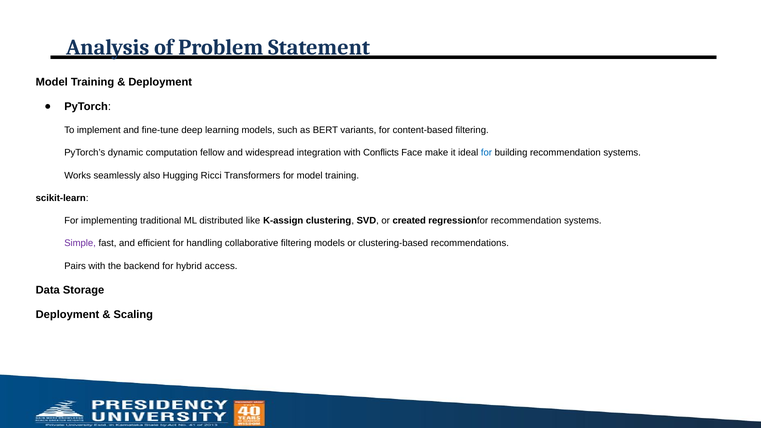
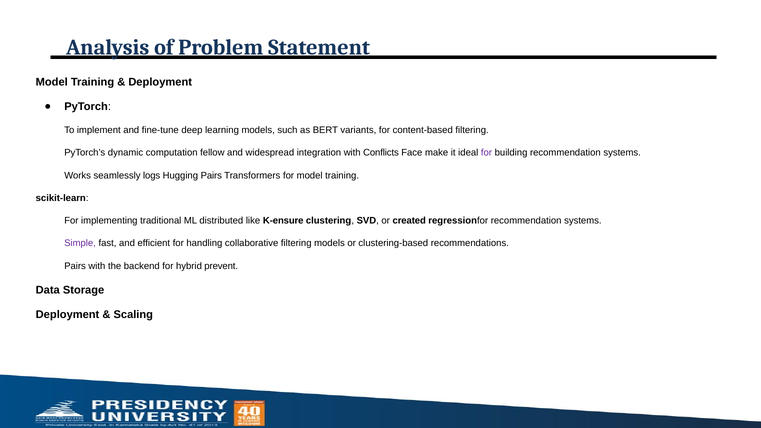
for at (486, 153) colour: blue -> purple
also: also -> logs
Hugging Ricci: Ricci -> Pairs
K-assign: K-assign -> K-ensure
access: access -> prevent
